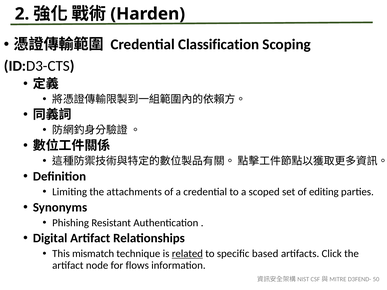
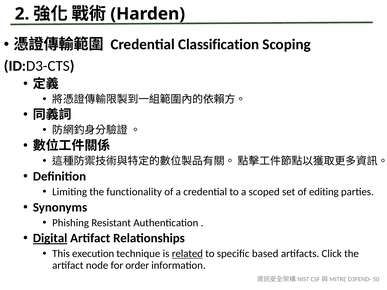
attachments: attachments -> functionality
Digital underline: none -> present
mismatch: mismatch -> execution
flows: flows -> order
